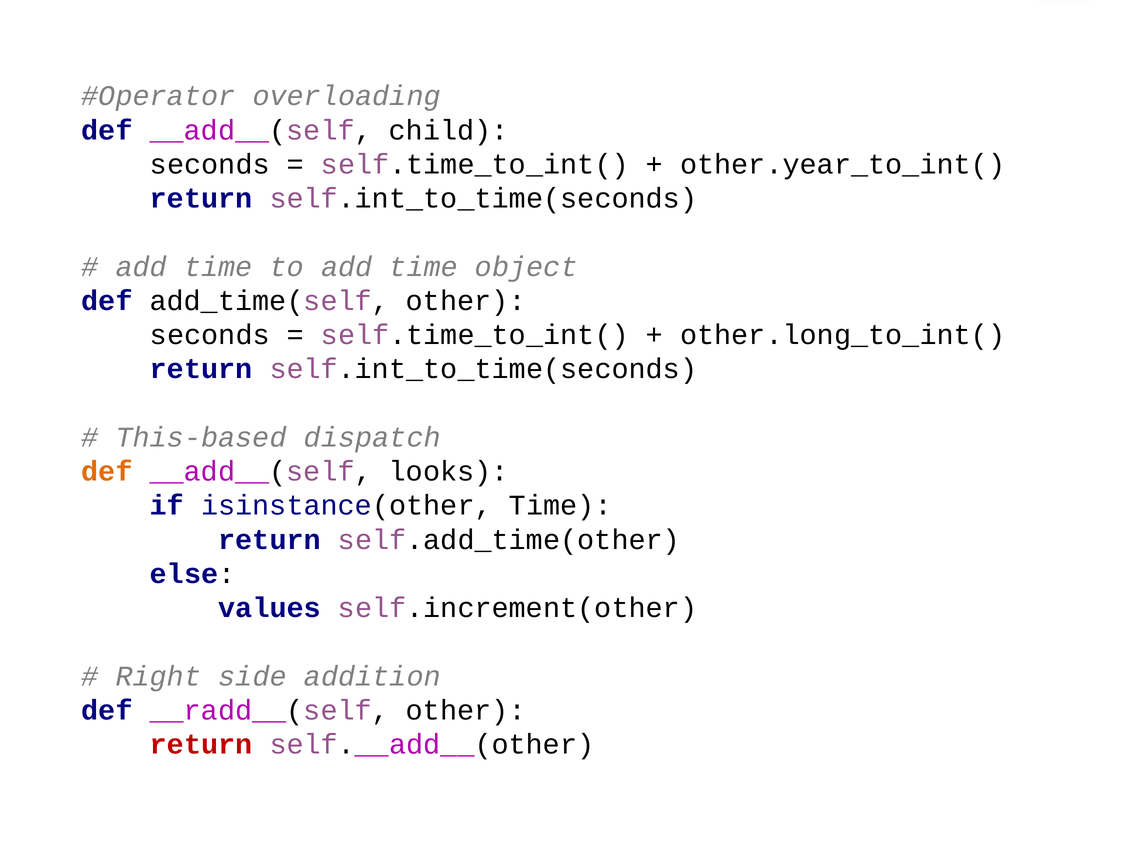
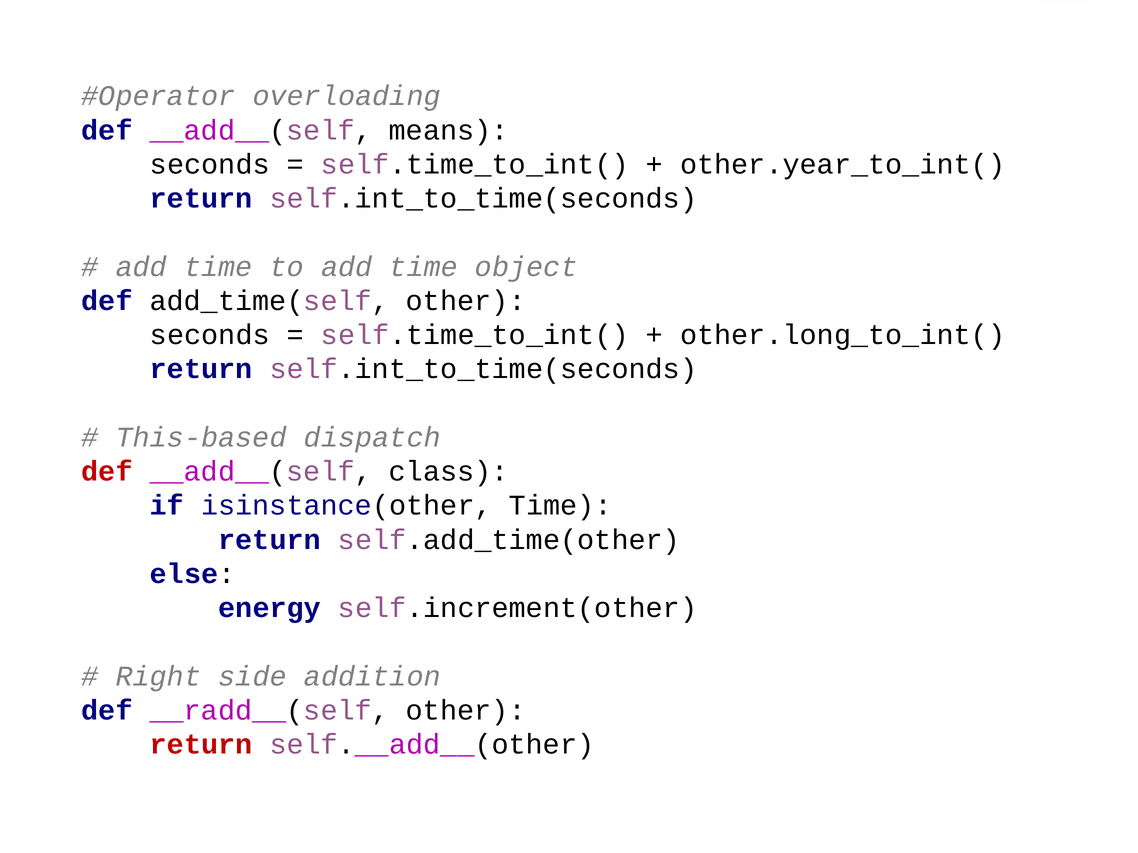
child: child -> means
def at (107, 472) colour: orange -> red
looks: looks -> class
values: values -> energy
